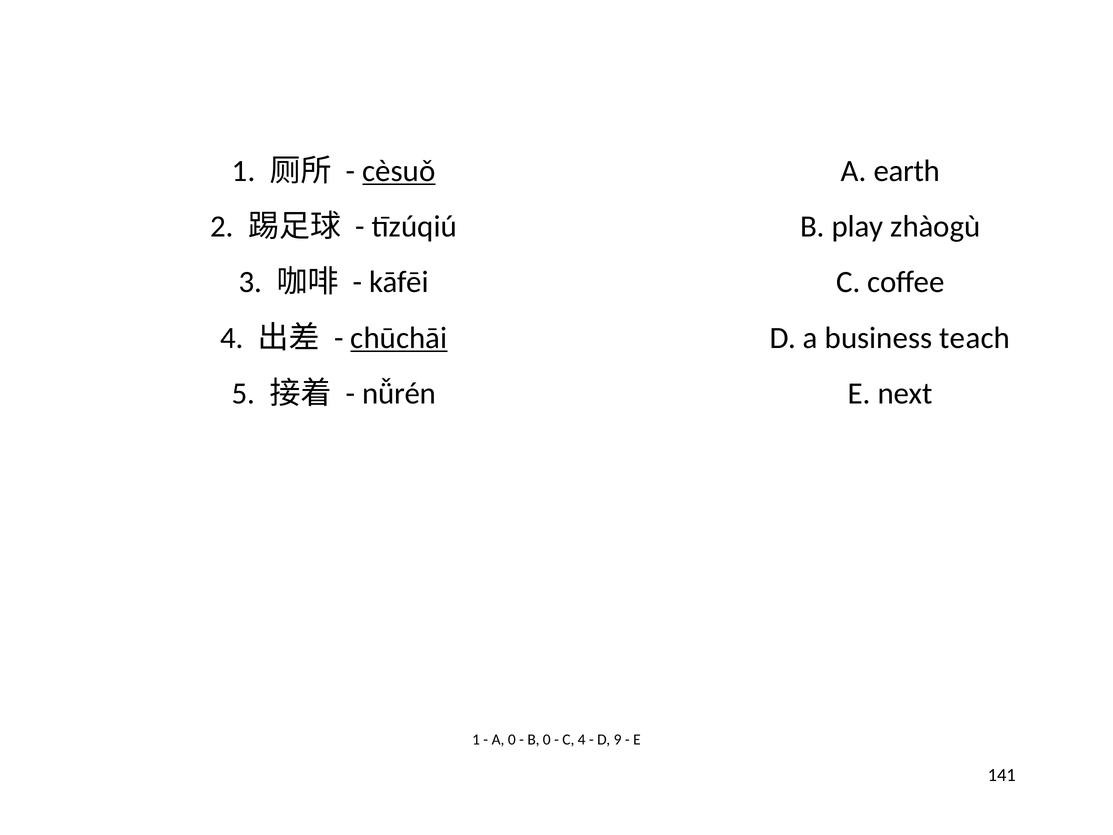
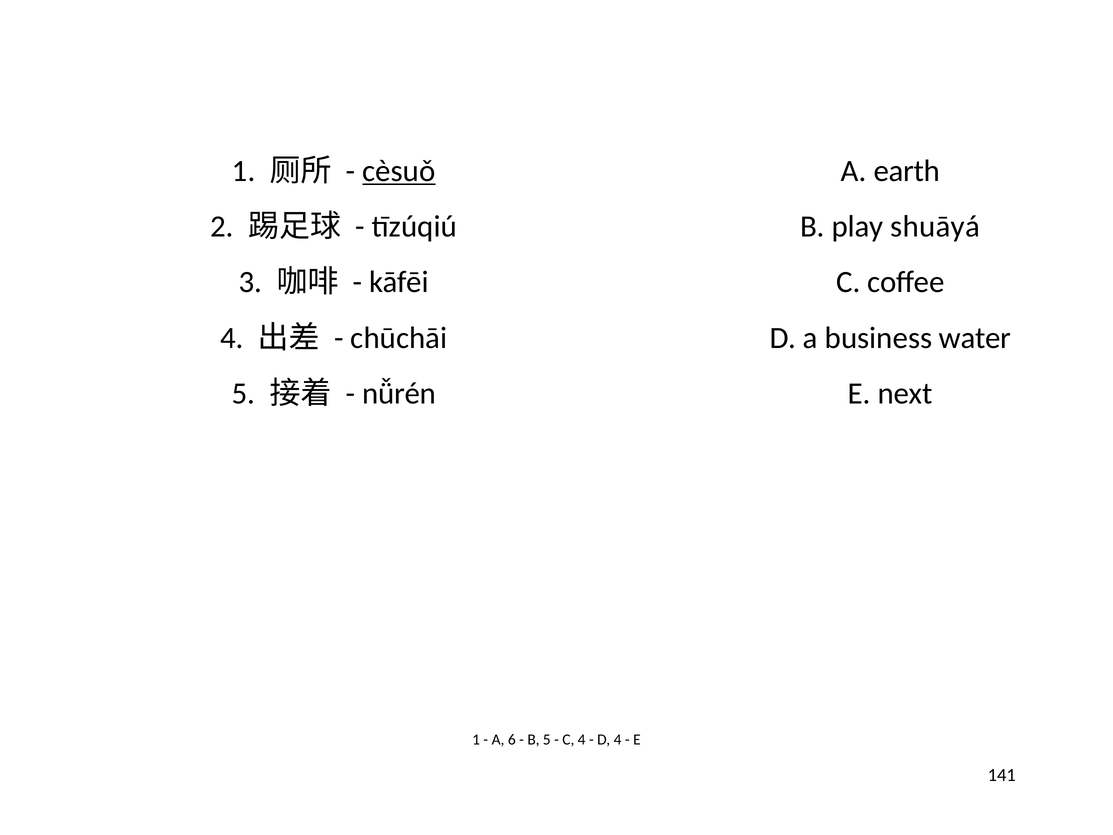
zhàogù: zhàogù -> shuāyá
chūchāi underline: present -> none
teach: teach -> water
A 0: 0 -> 6
B 0: 0 -> 5
D 9: 9 -> 4
